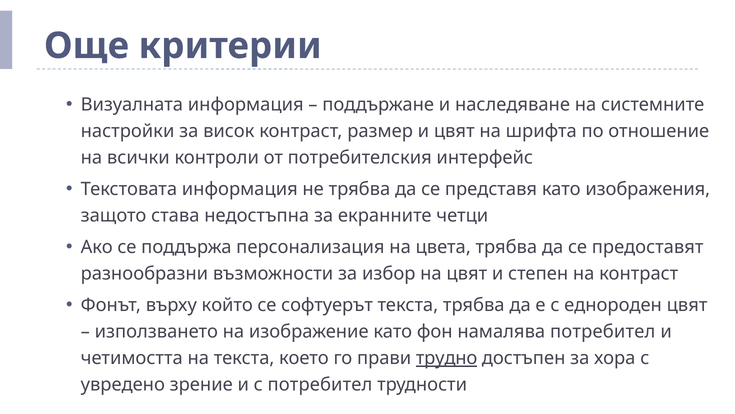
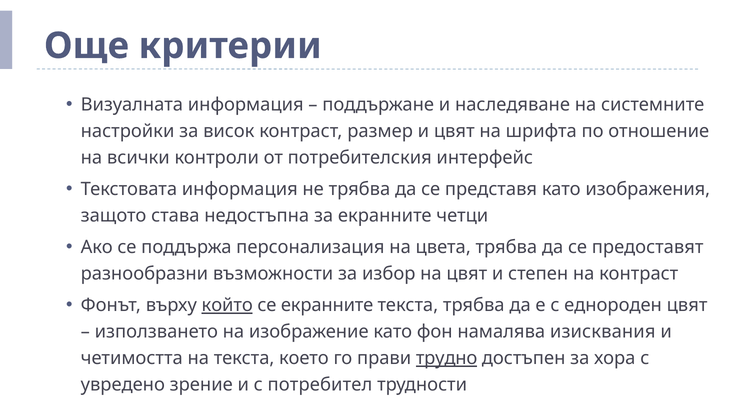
който underline: none -> present
се софтуерът: софтуерът -> екранните
намалява потребител: потребител -> изисквания
